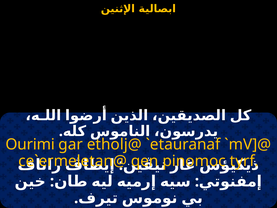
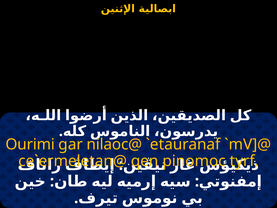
etholj@: etholj@ -> nilaoc@
